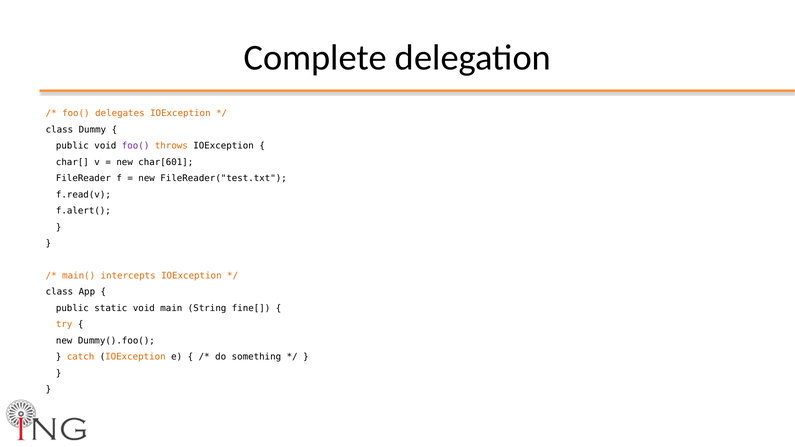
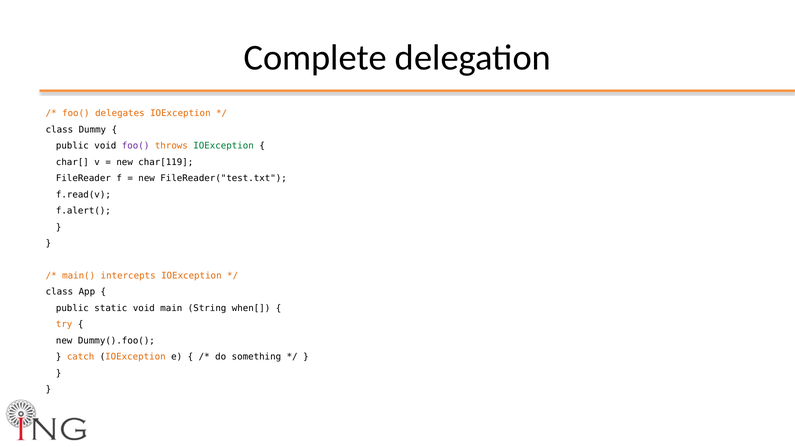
IOException at (224, 146) colour: black -> green
char[601: char[601 -> char[119
fine[: fine[ -> when[
